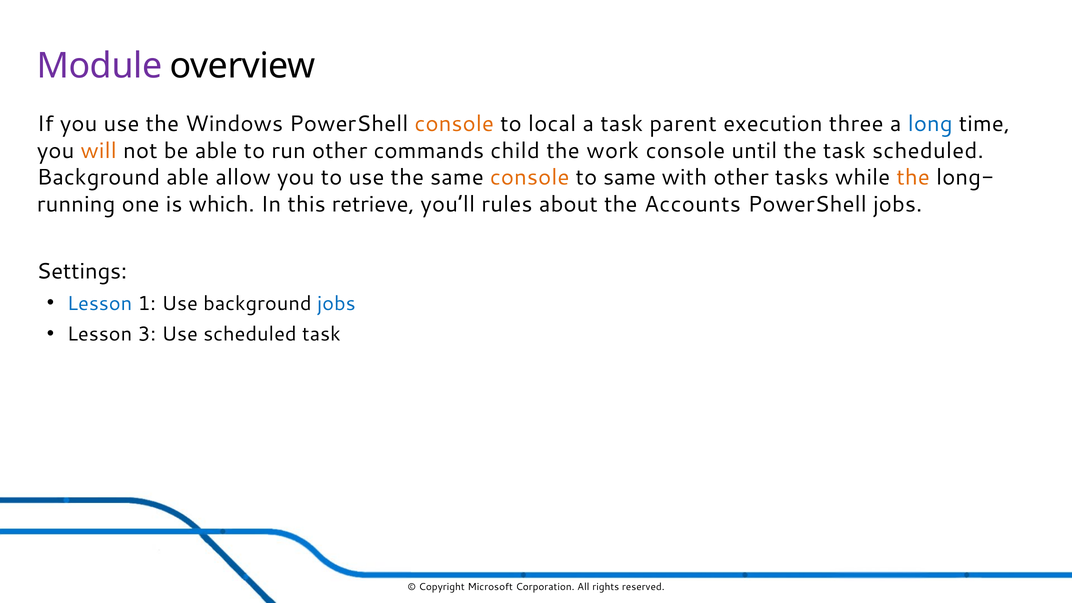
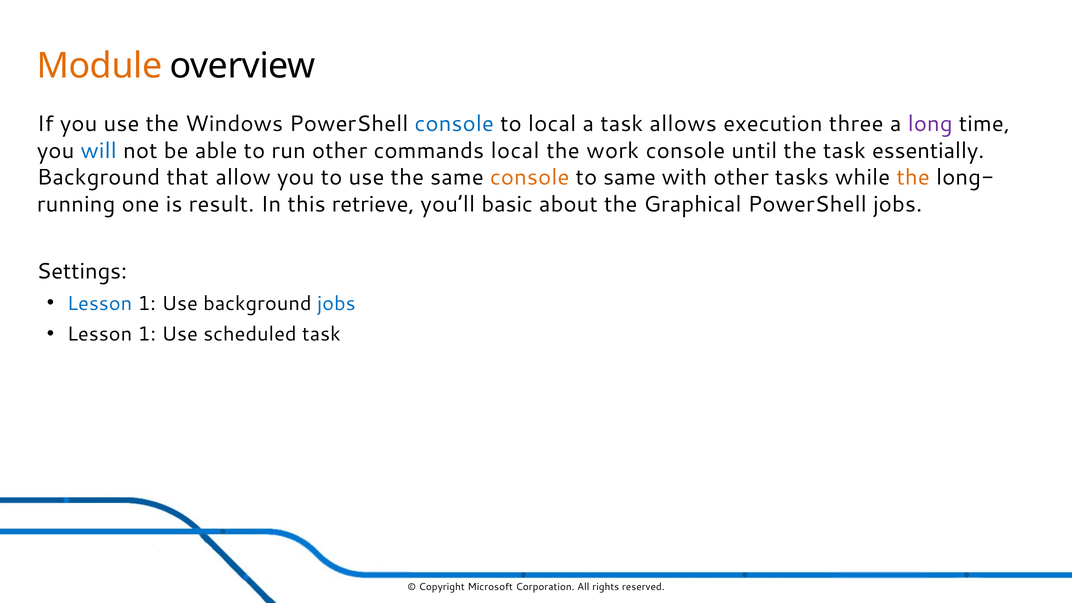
Module colour: purple -> orange
console at (454, 124) colour: orange -> blue
parent: parent -> allows
long colour: blue -> purple
will colour: orange -> blue
commands child: child -> local
task scheduled: scheduled -> essentially
Background able: able -> that
which: which -> result
rules: rules -> basic
Accounts: Accounts -> Graphical
3 at (147, 334): 3 -> 1
